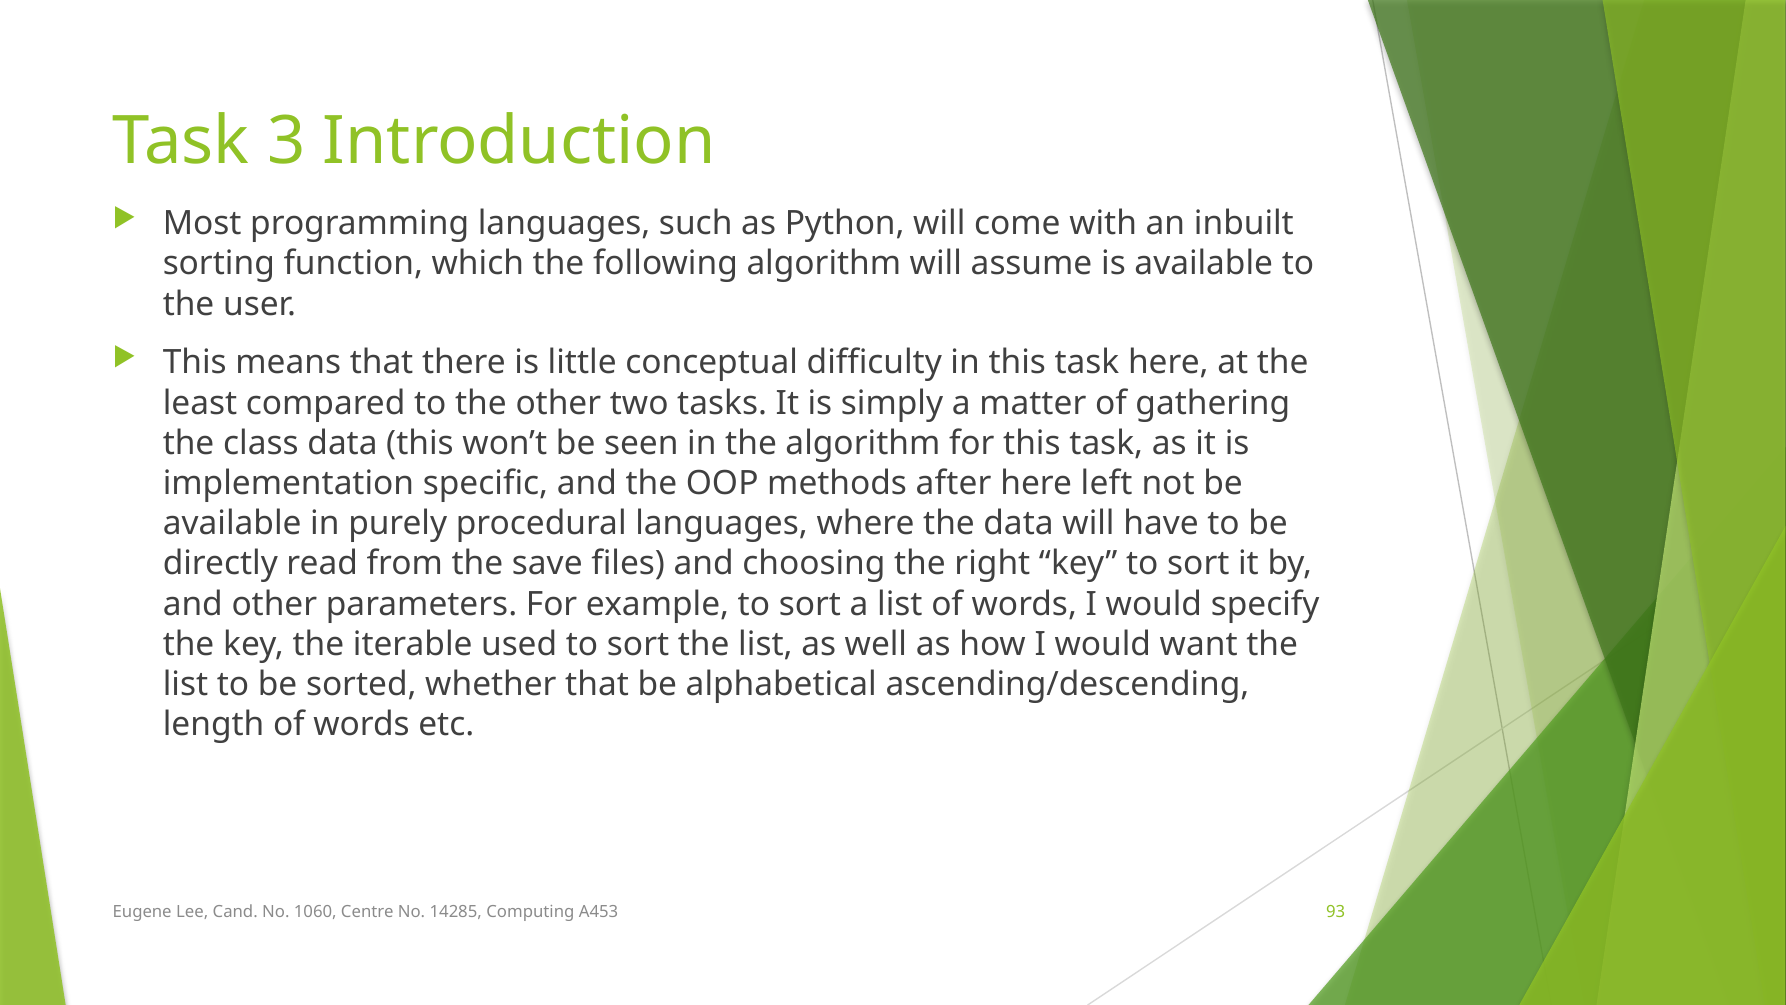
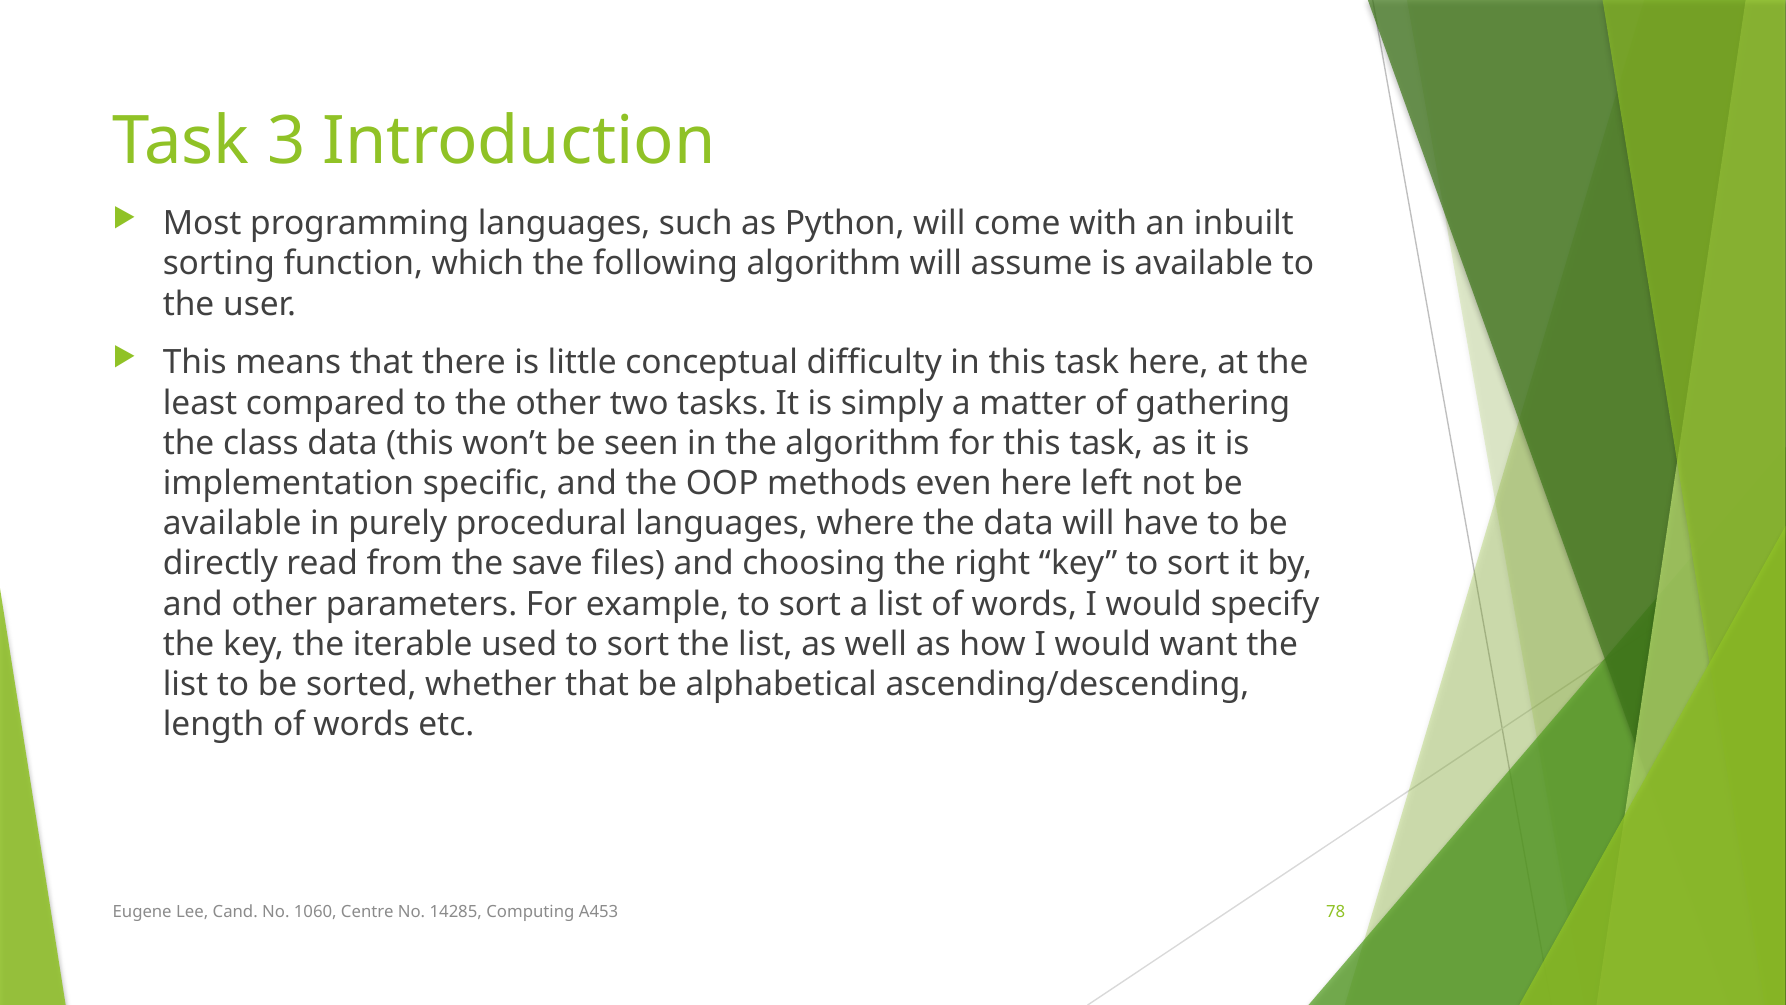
after: after -> even
93: 93 -> 78
